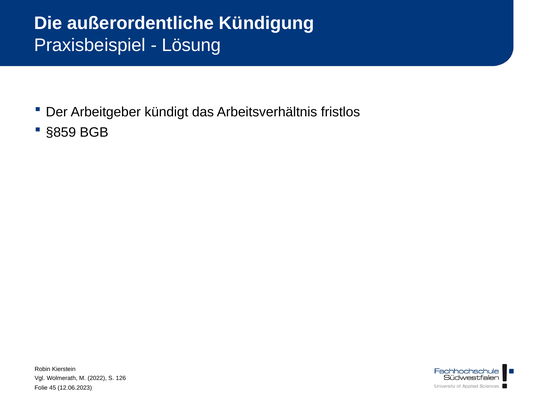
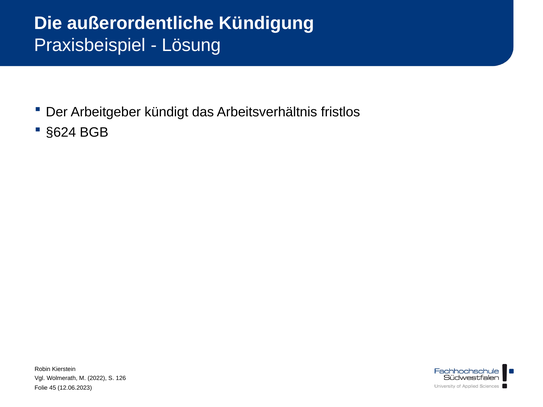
§859: §859 -> §624
